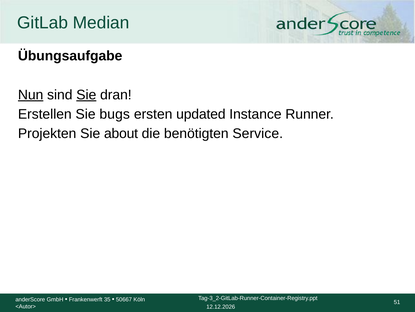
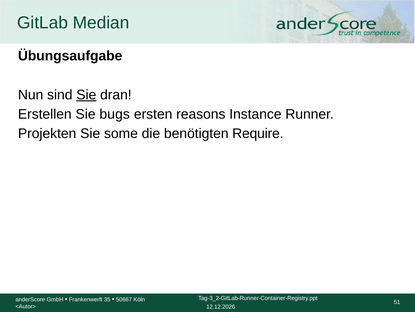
Nun underline: present -> none
updated: updated -> reasons
about: about -> some
Service: Service -> Require
